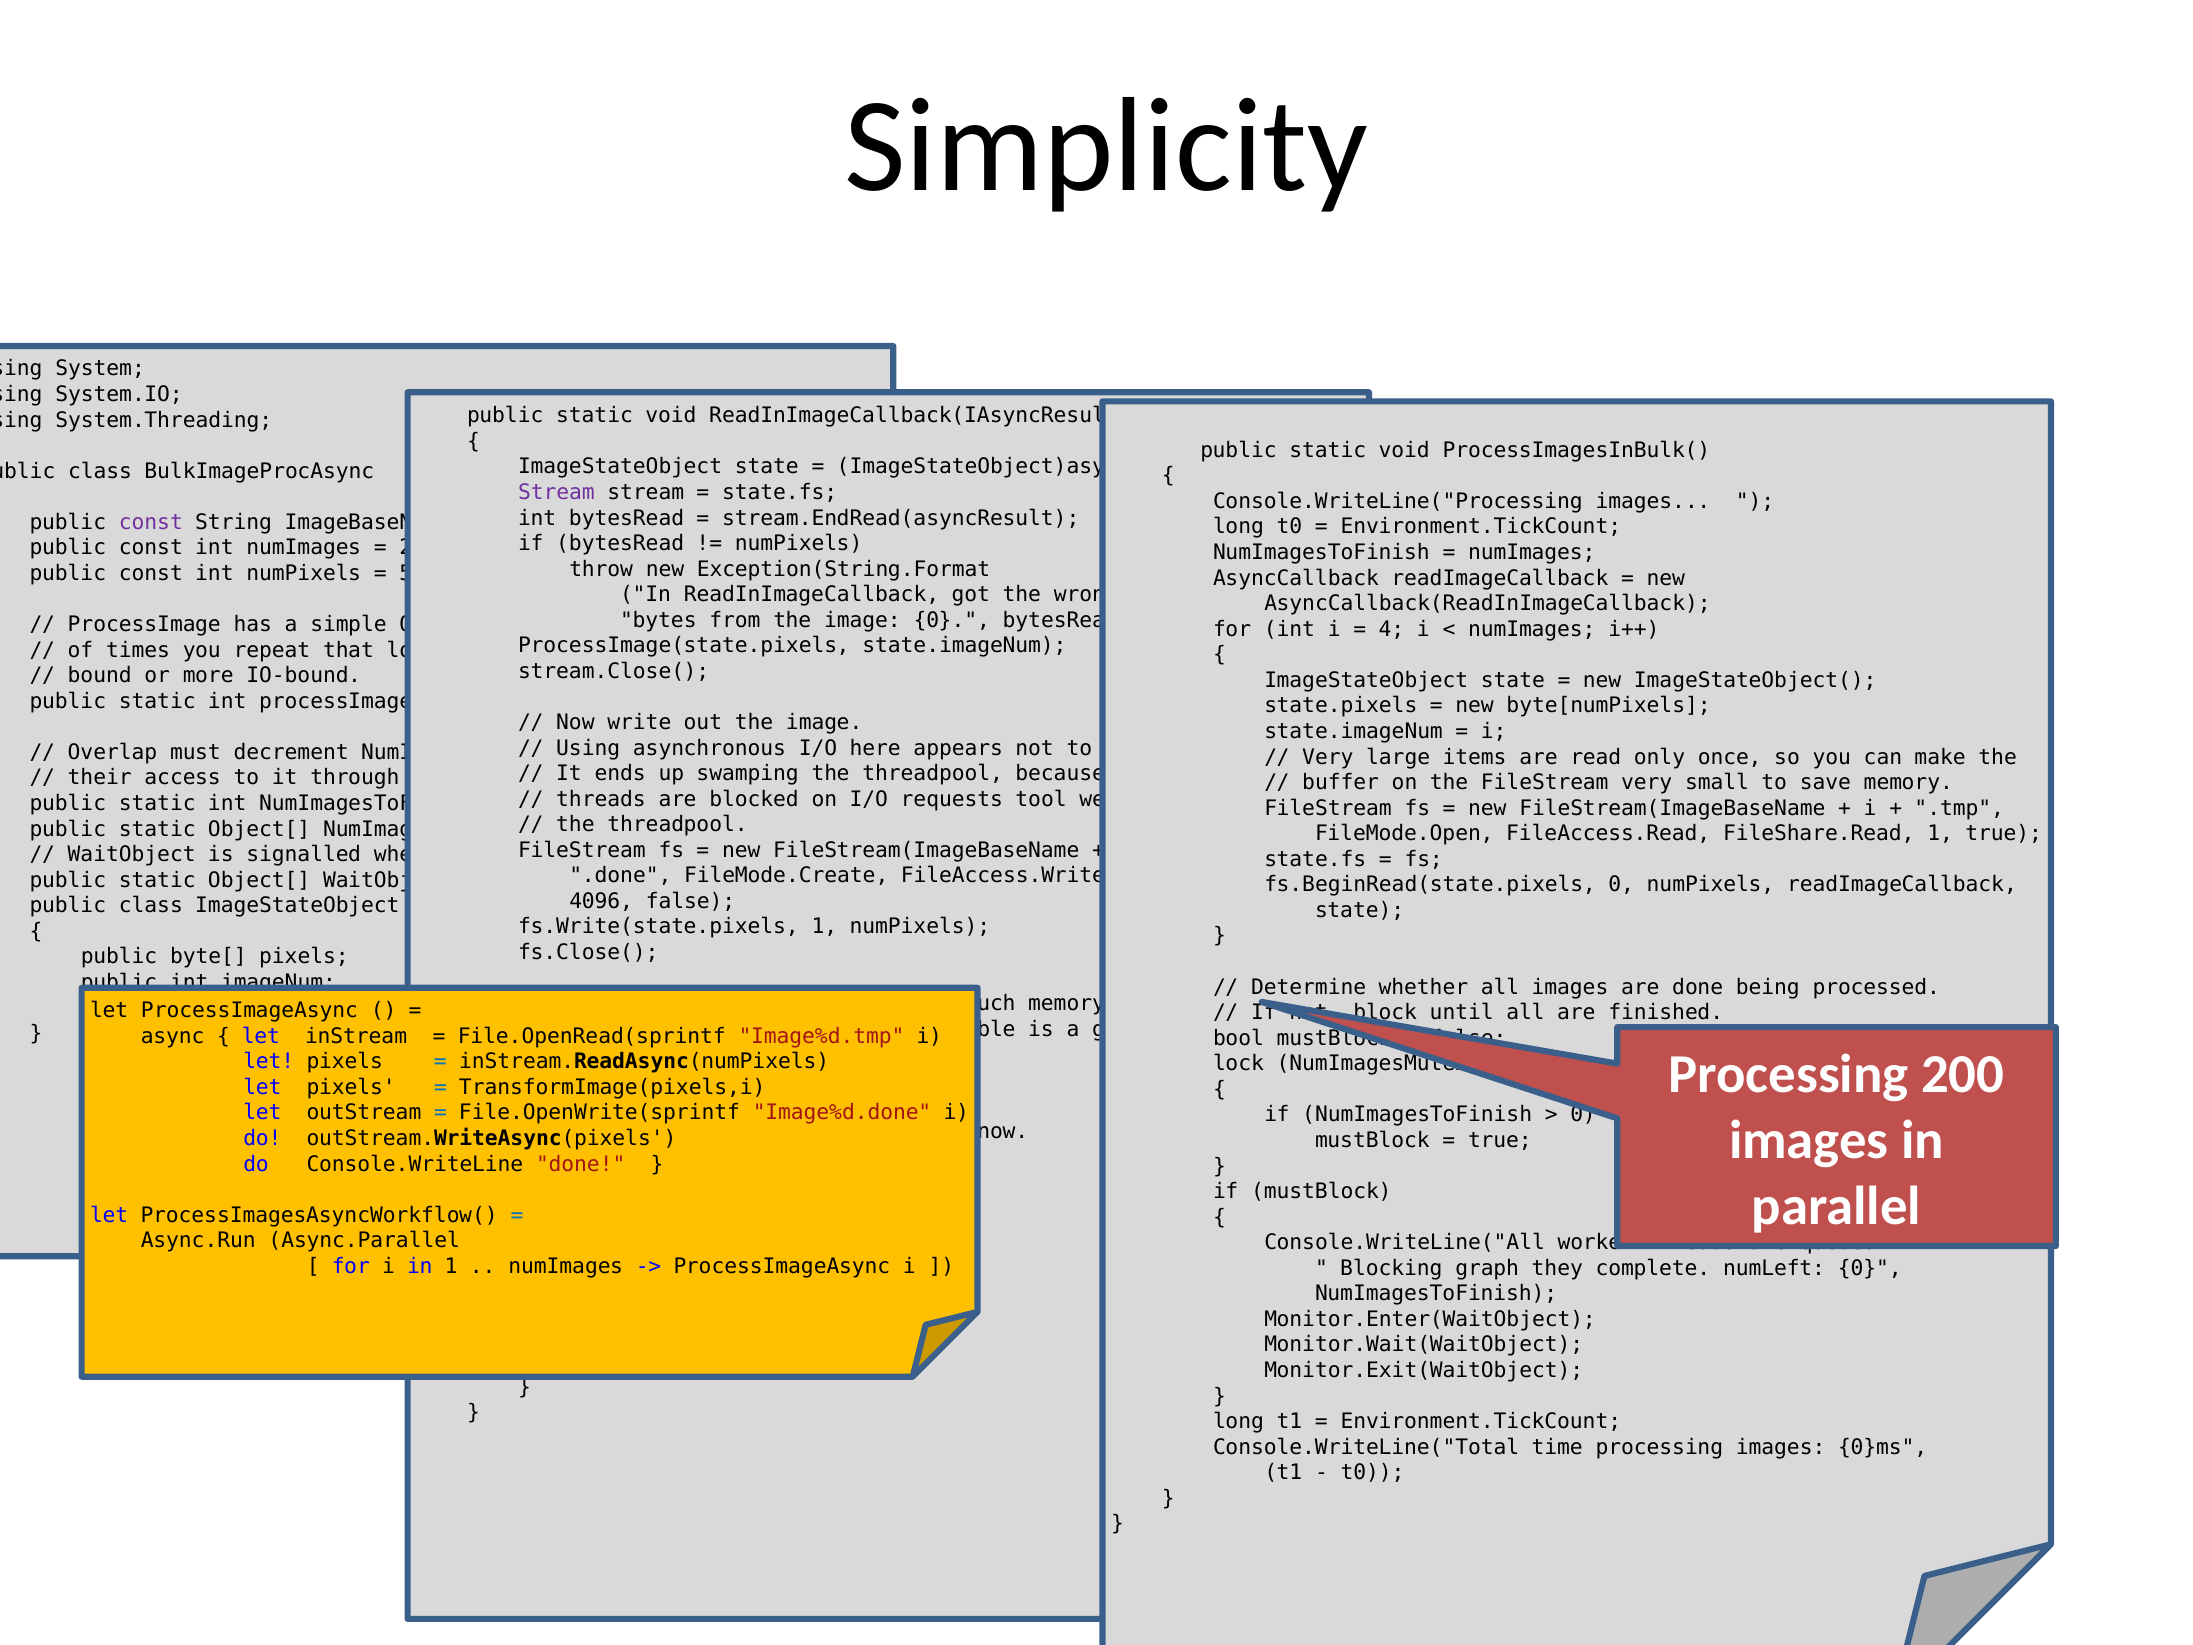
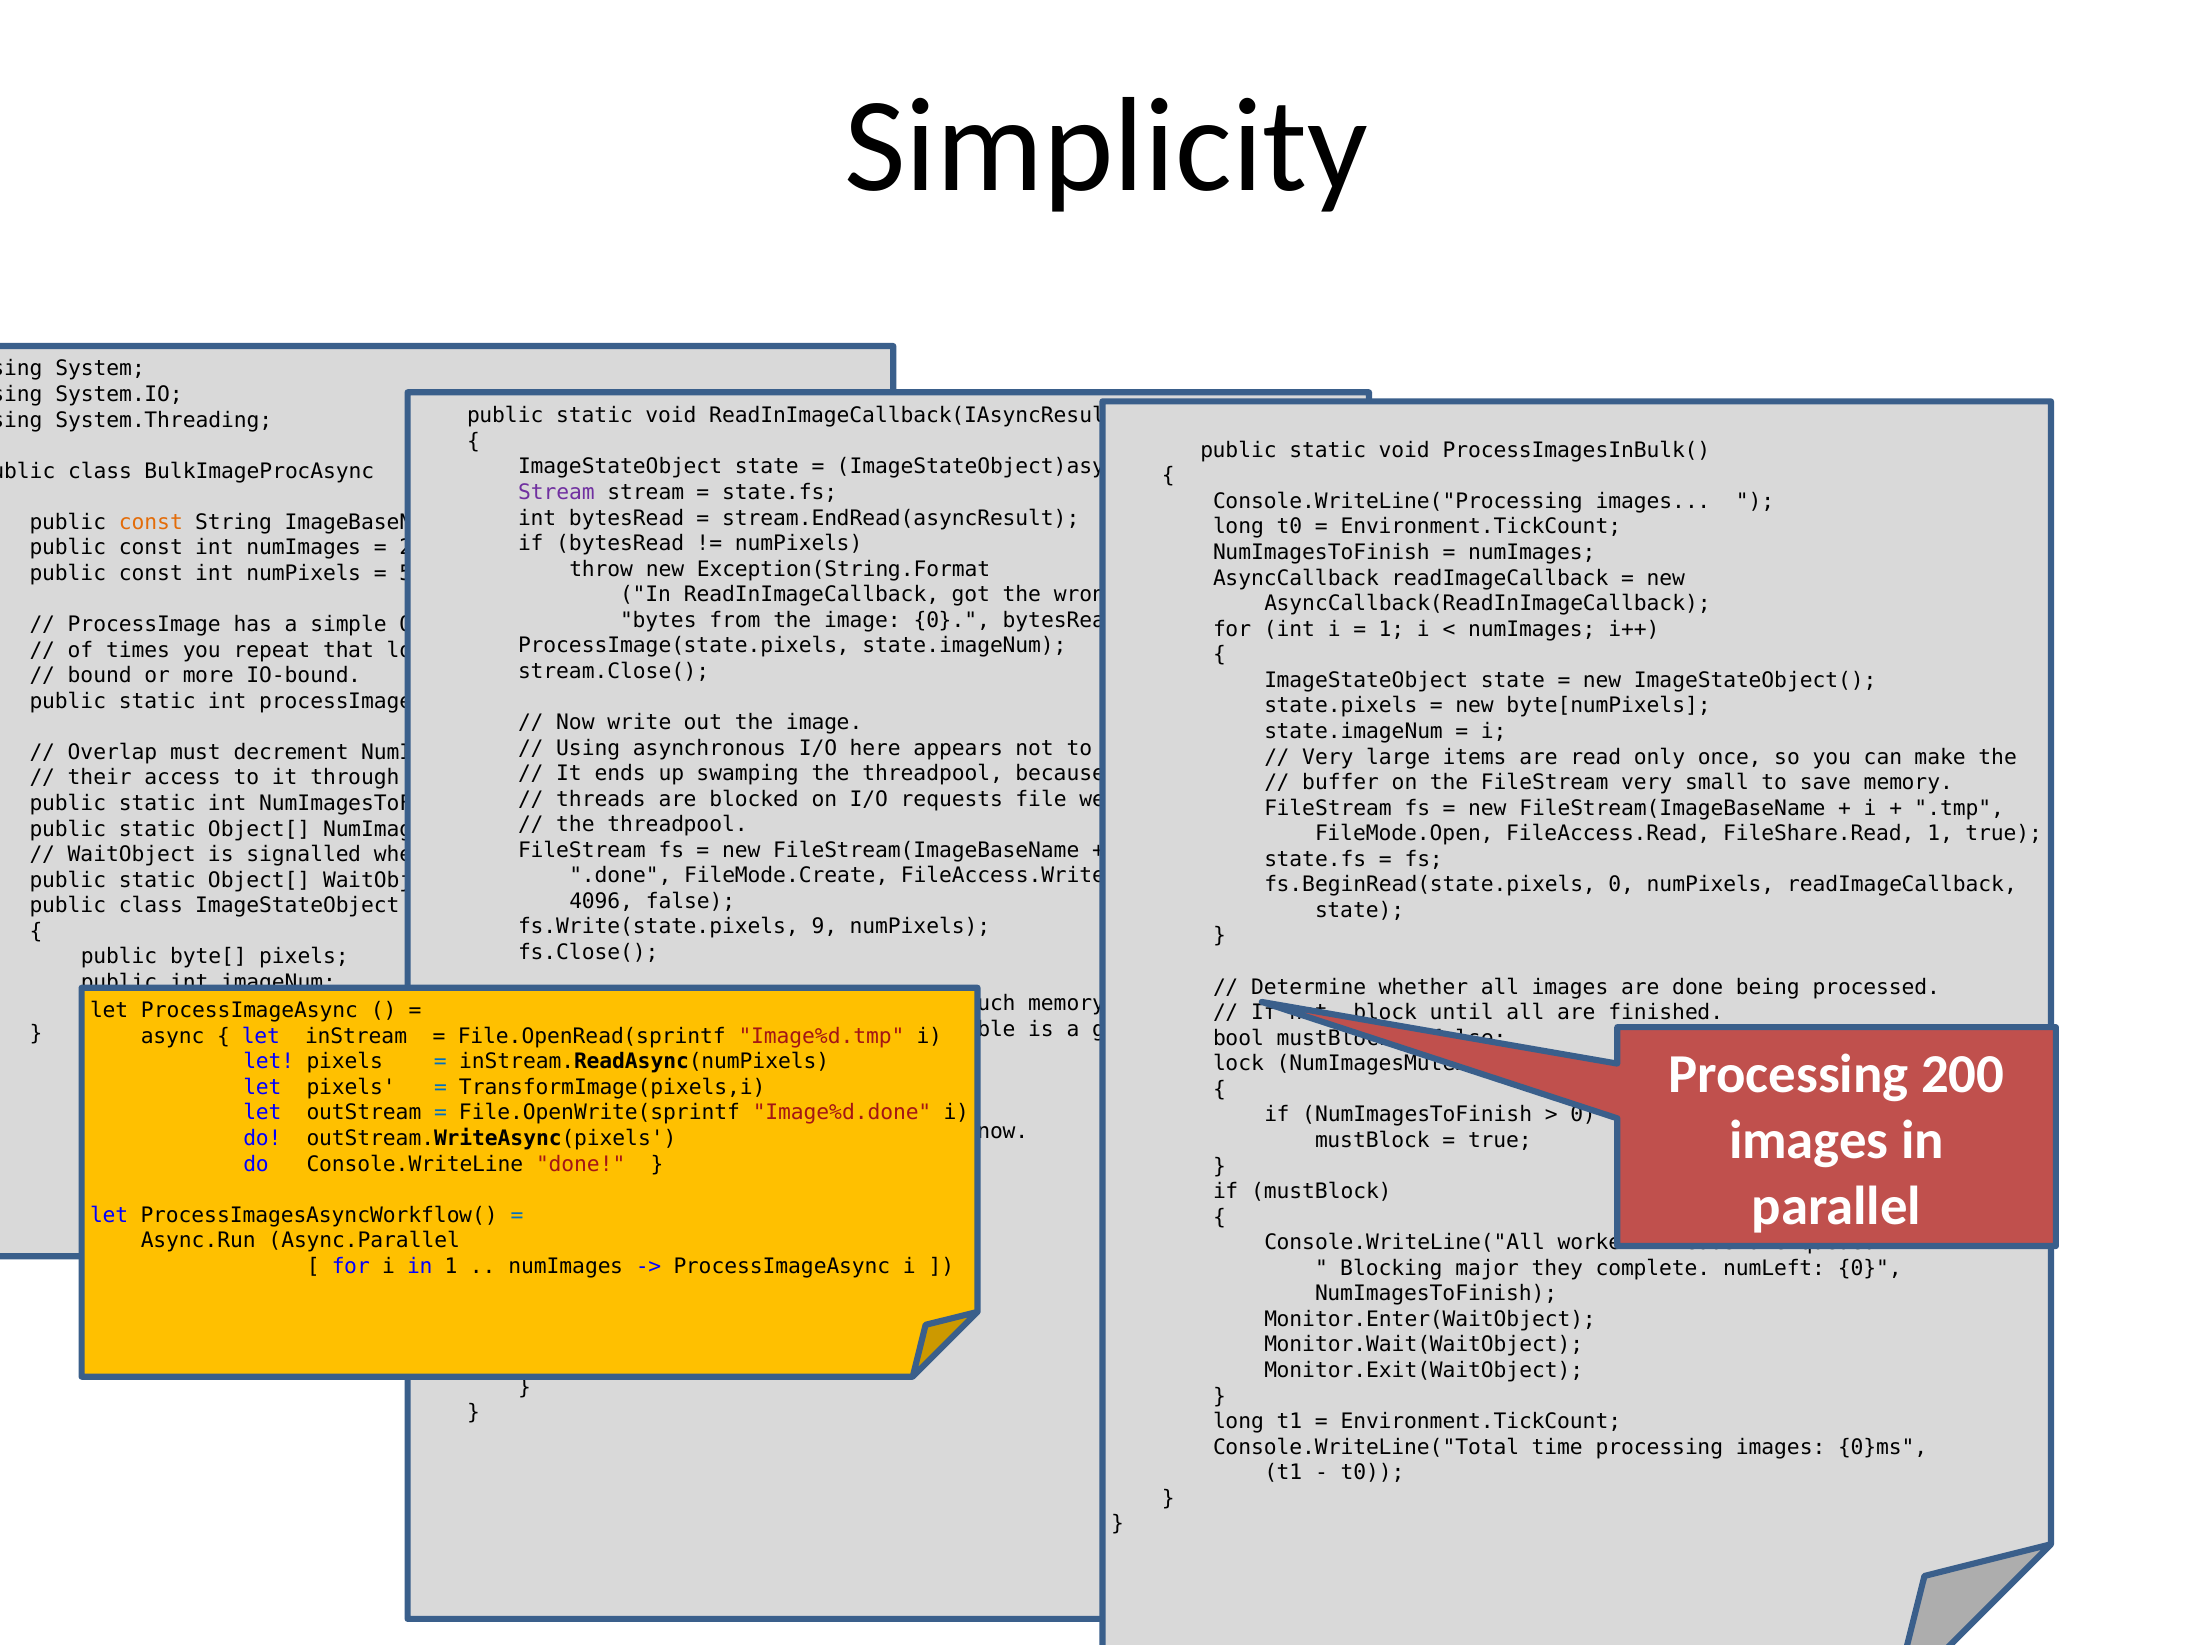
const at (151, 522) colour: purple -> orange
4 at (1391, 629): 4 -> 1
tool: tool -> file
fs.Write(state.pixels 1: 1 -> 9
graph: graph -> major
